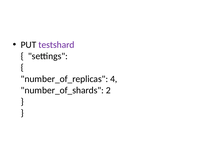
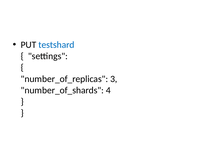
testshard colour: purple -> blue
4: 4 -> 3
2: 2 -> 4
